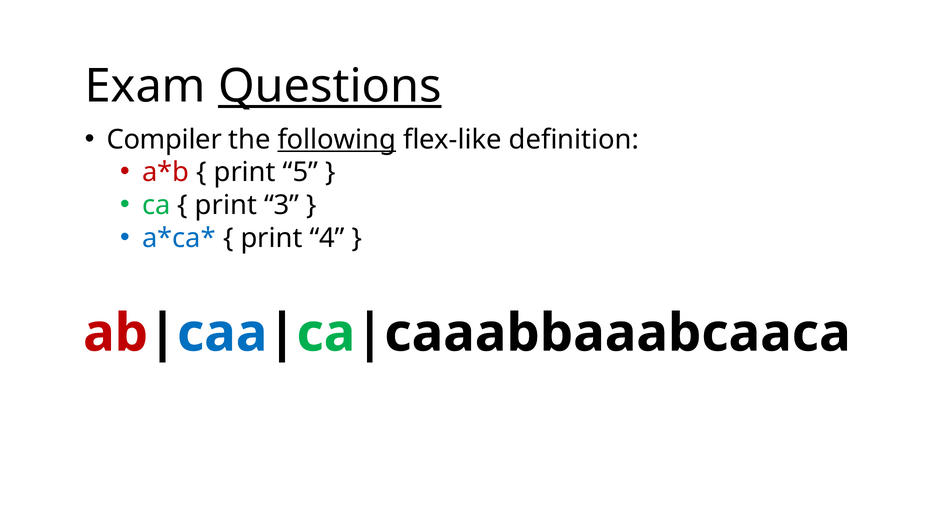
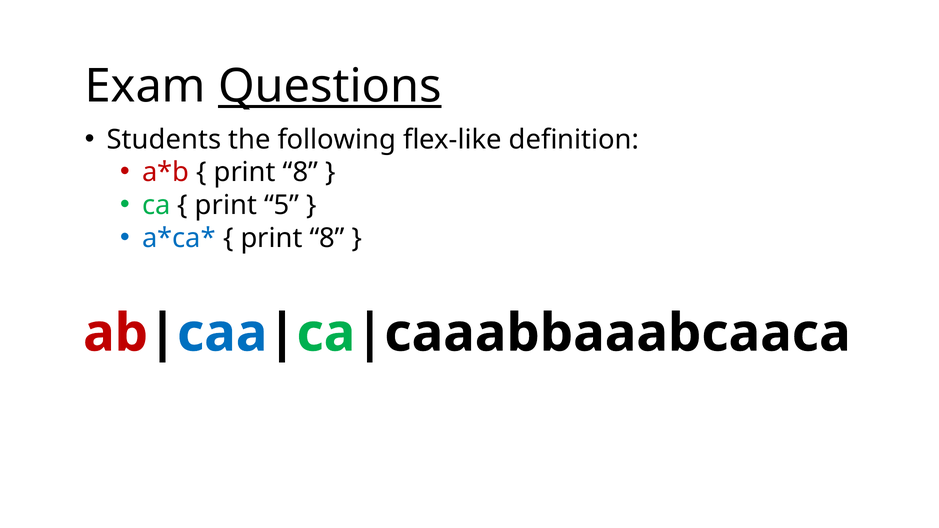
Compiler: Compiler -> Students
following underline: present -> none
5 at (300, 173): 5 -> 8
3: 3 -> 5
4 at (327, 238): 4 -> 8
